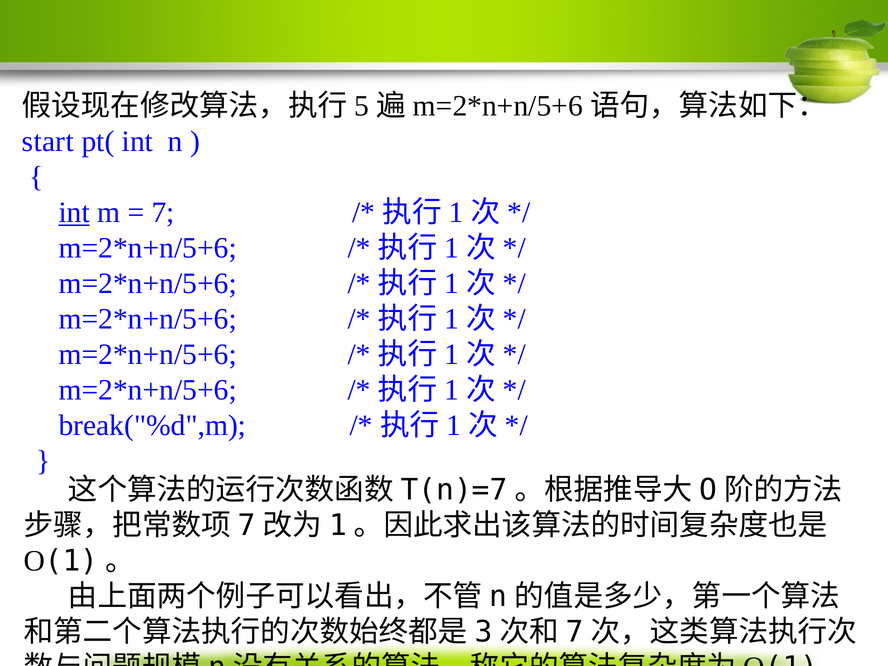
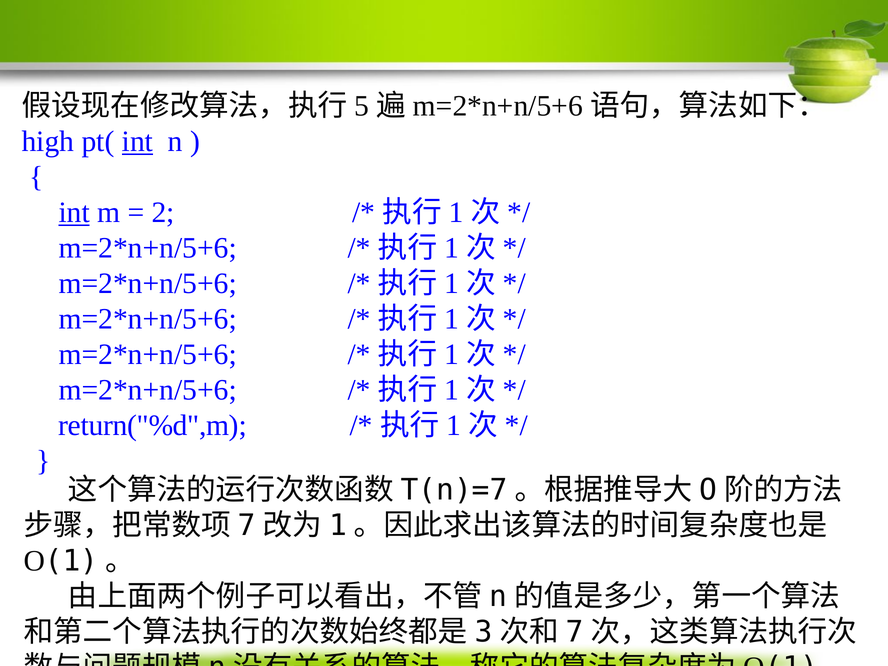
start: start -> high
int at (137, 142) underline: none -> present
7: 7 -> 2
break("%d",m: break("%d",m -> return("%d",m
